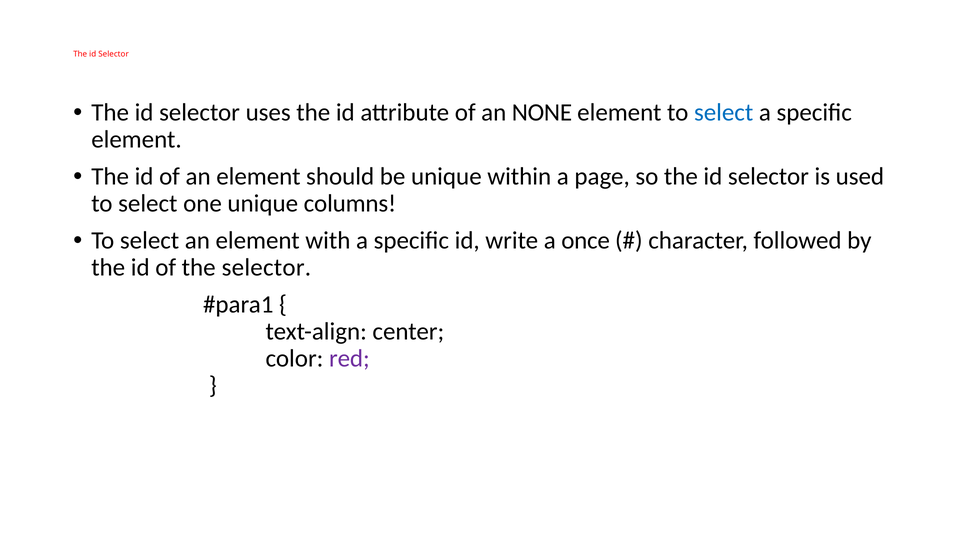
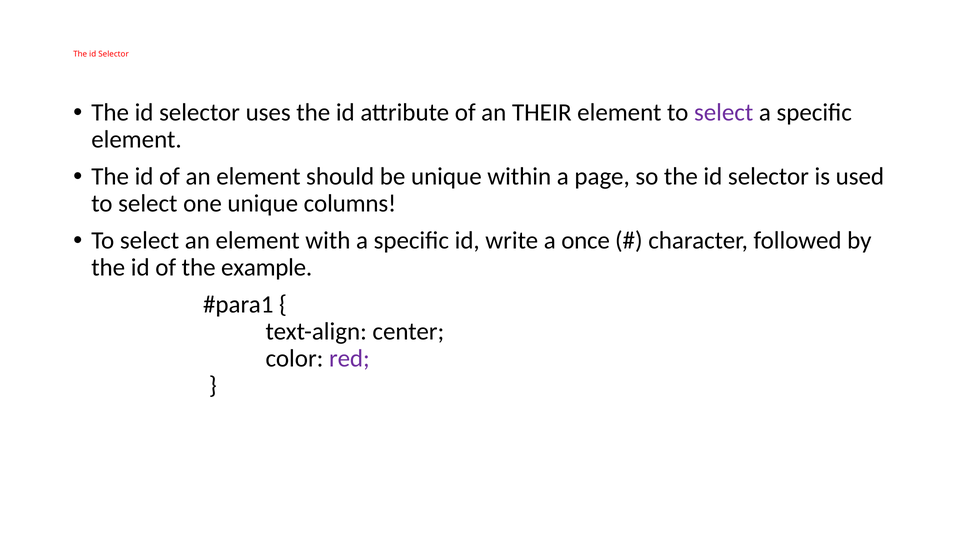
NONE: NONE -> THEIR
select at (724, 113) colour: blue -> purple
the selector: selector -> example
